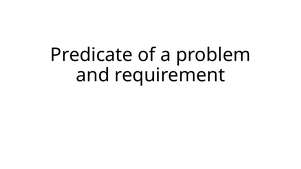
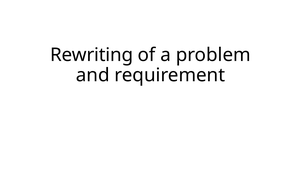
Predicate: Predicate -> Rewriting
